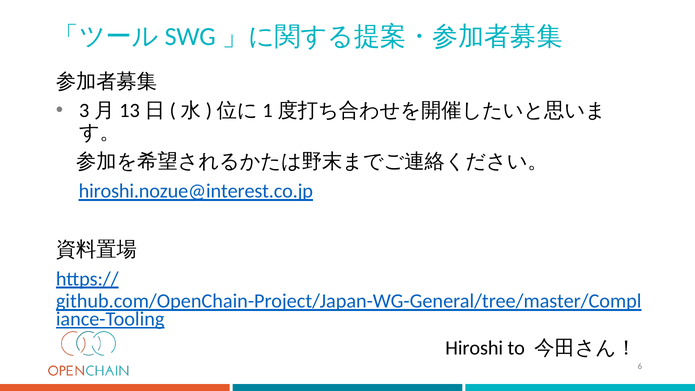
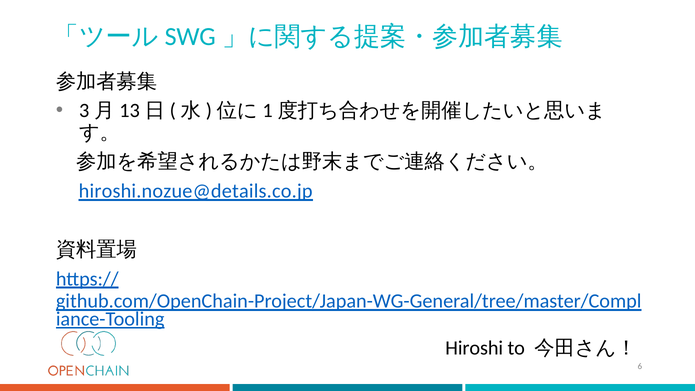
hiroshi.nozue@interest.co.jp: hiroshi.nozue@interest.co.jp -> hiroshi.nozue@details.co.jp
